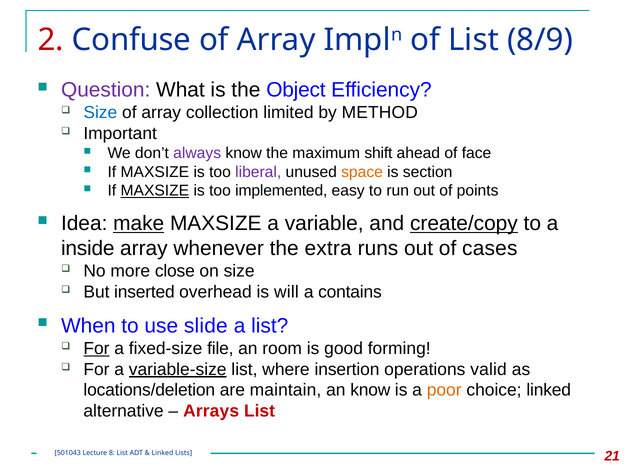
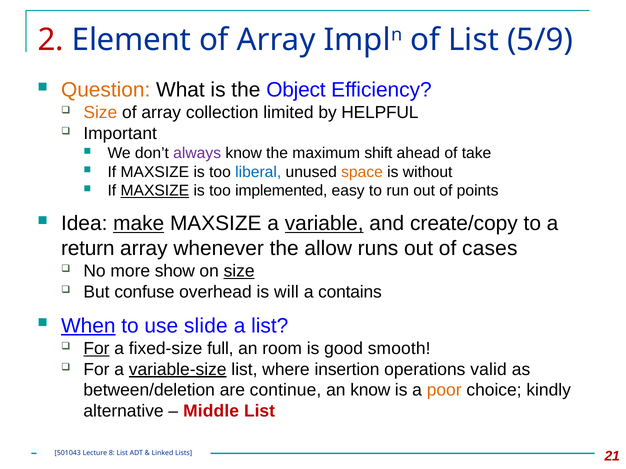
Confuse: Confuse -> Element
8/9: 8/9 -> 5/9
Question colour: purple -> orange
Size at (100, 113) colour: blue -> orange
METHOD: METHOD -> HELPFUL
face: face -> take
liberal colour: purple -> blue
section: section -> without
variable underline: none -> present
create/copy underline: present -> none
inside: inside -> return
extra: extra -> allow
close: close -> show
size at (239, 272) underline: none -> present
inserted: inserted -> confuse
When underline: none -> present
file: file -> full
forming: forming -> smooth
locations/deletion: locations/deletion -> between/deletion
maintain: maintain -> continue
choice linked: linked -> kindly
Arrays: Arrays -> Middle
